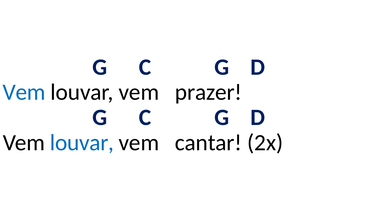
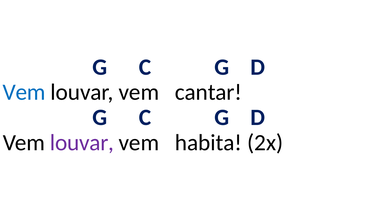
prazer: prazer -> cantar
louvar at (82, 143) colour: blue -> purple
cantar: cantar -> habita
